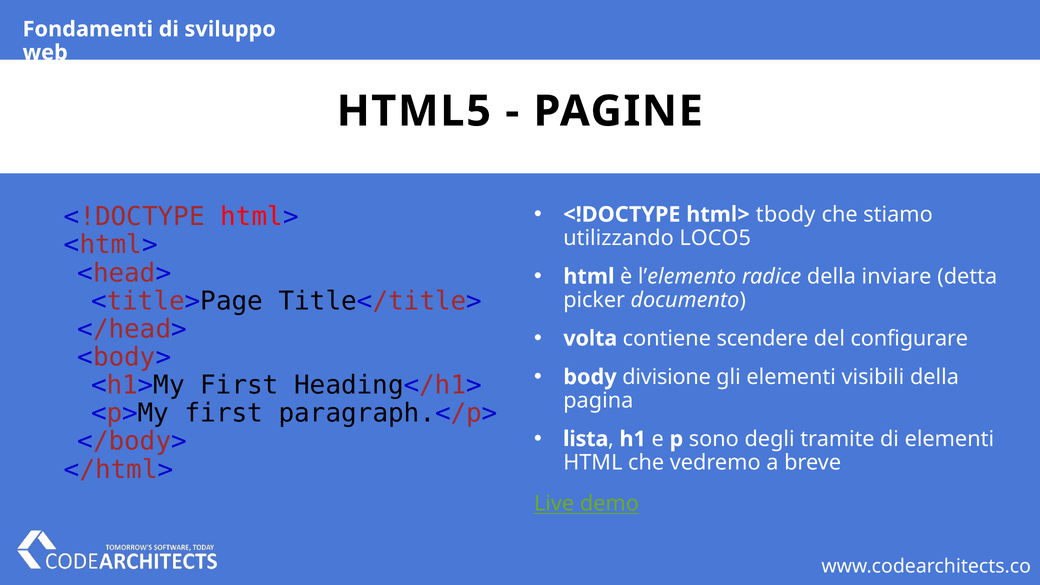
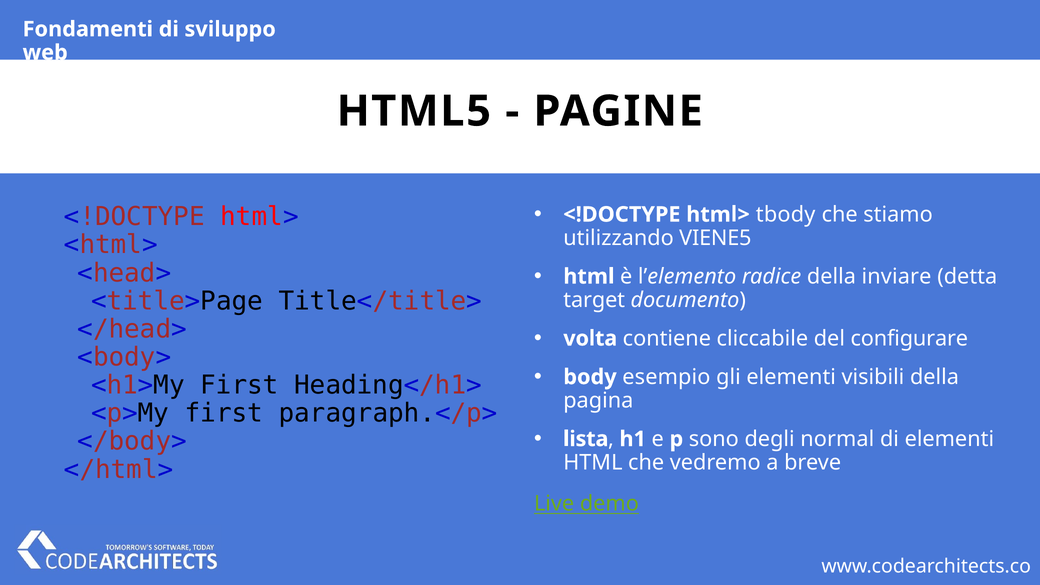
LOCO5: LOCO5 -> VIENE5
picker: picker -> target
scendere: scendere -> cliccabile
divisione: divisione -> esempio
tramite: tramite -> normal
